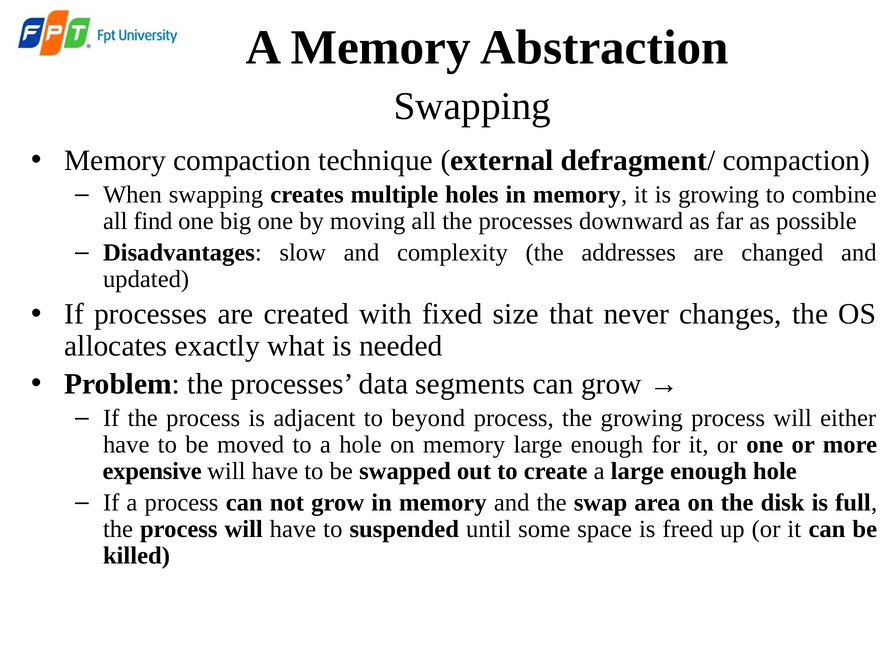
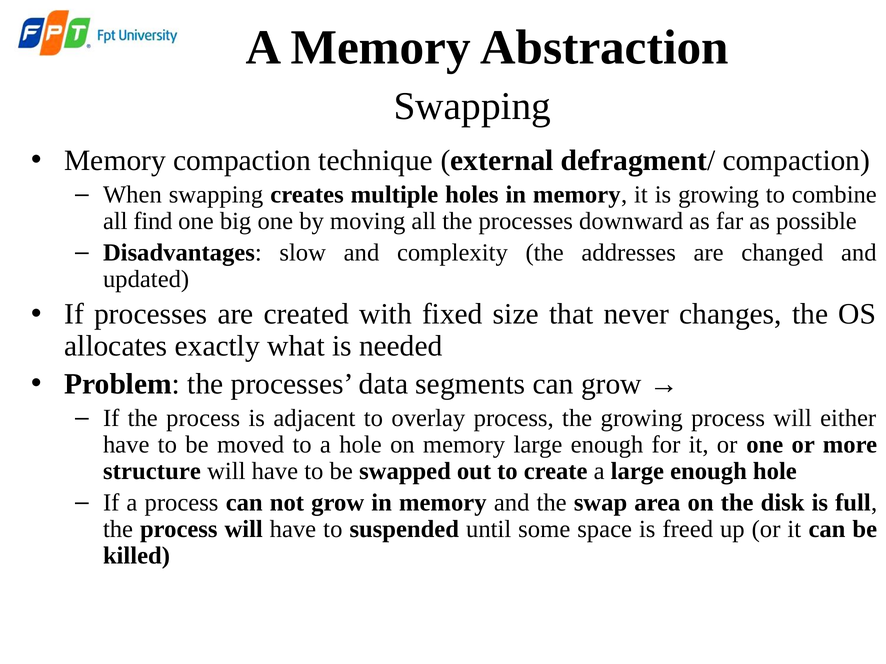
beyond: beyond -> overlay
expensive: expensive -> structure
